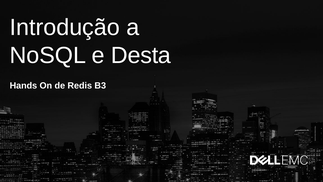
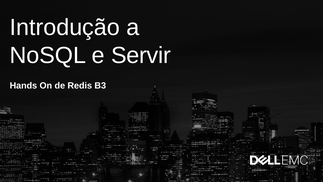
Desta: Desta -> Servir
